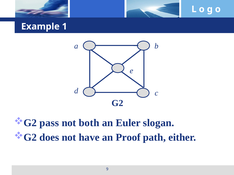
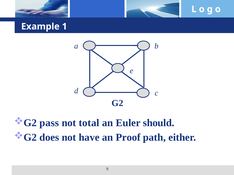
both: both -> total
slogan: slogan -> should
